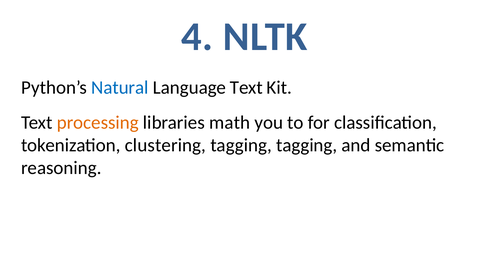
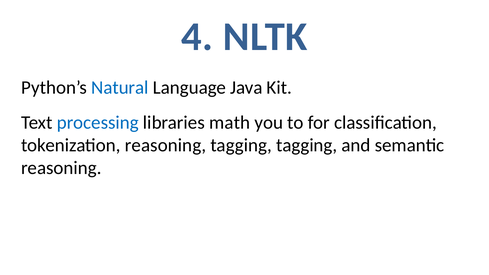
Language Text: Text -> Java
processing colour: orange -> blue
tokenization clustering: clustering -> reasoning
